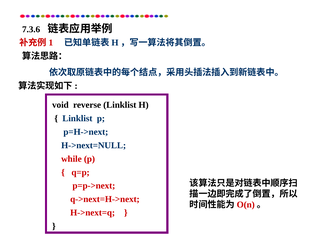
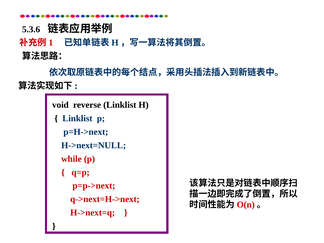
7.3.6: 7.3.6 -> 5.3.6
